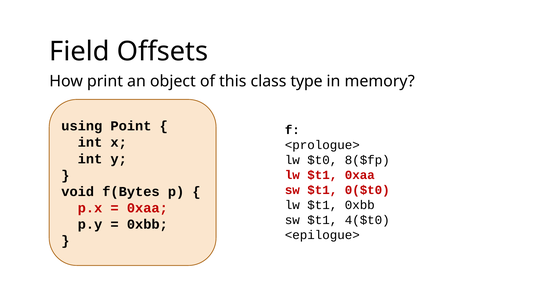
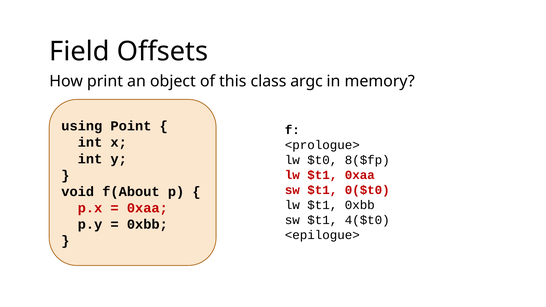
type: type -> argc
f(Bytes: f(Bytes -> f(About
